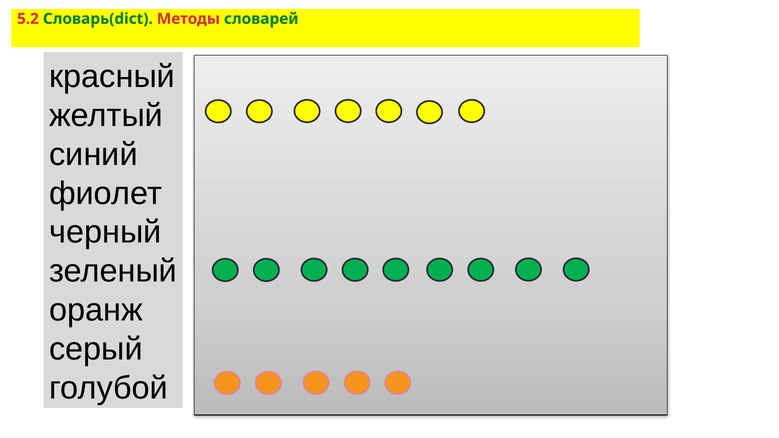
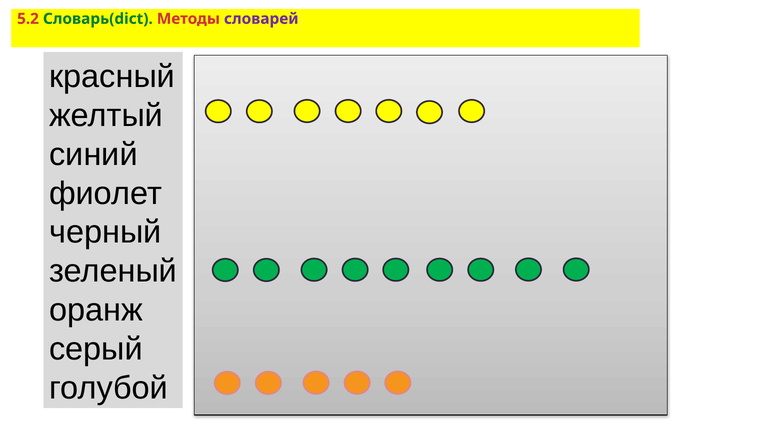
словарей colour: green -> purple
